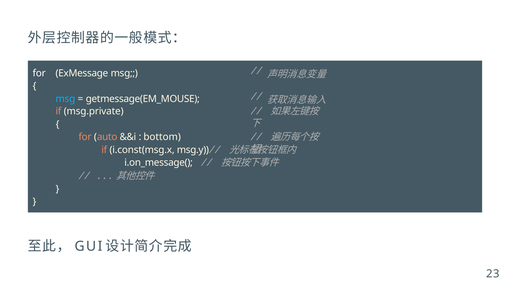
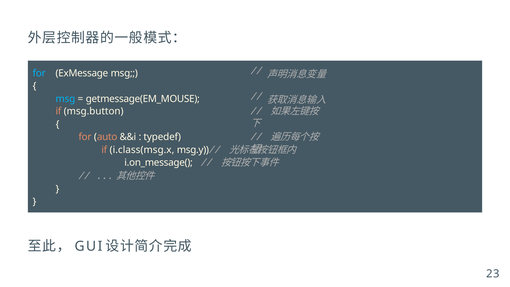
for at (39, 73) colour: white -> light blue
msg.private: msg.private -> msg.button
bottom: bottom -> typedef
i.const(msg.x: i.const(msg.x -> i.class(msg.x
